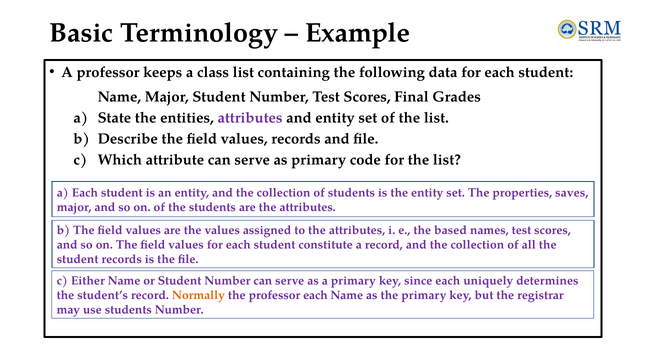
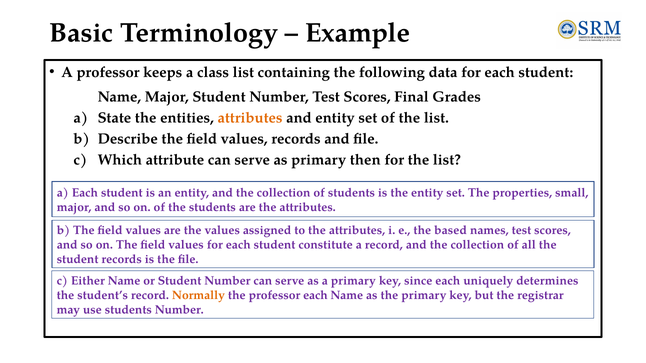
attributes at (250, 118) colour: purple -> orange
code: code -> then
saves: saves -> small
